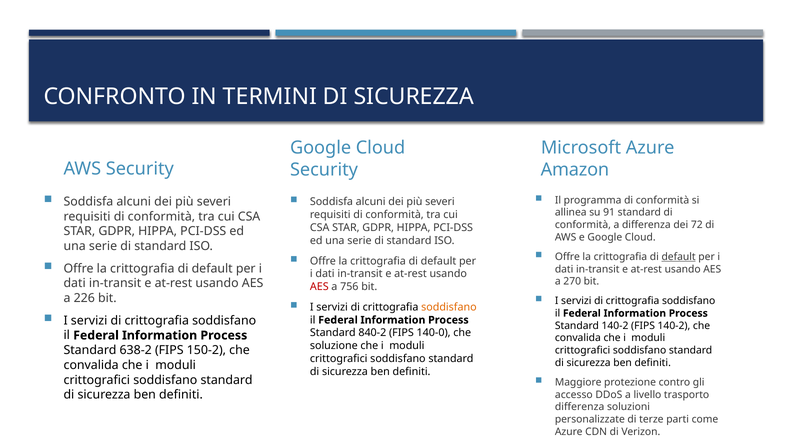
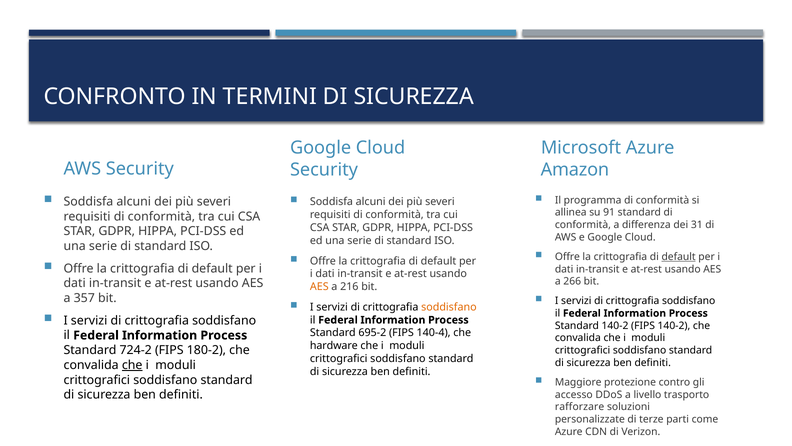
72: 72 -> 31
270: 270 -> 266
AES at (319, 286) colour: red -> orange
756: 756 -> 216
226: 226 -> 357
840-2: 840-2 -> 695-2
140-0: 140-0 -> 140-4
soluzione: soluzione -> hardware
638-2: 638-2 -> 724-2
150-2: 150-2 -> 180-2
che at (132, 365) underline: none -> present
differenza at (580, 407): differenza -> rafforzare
